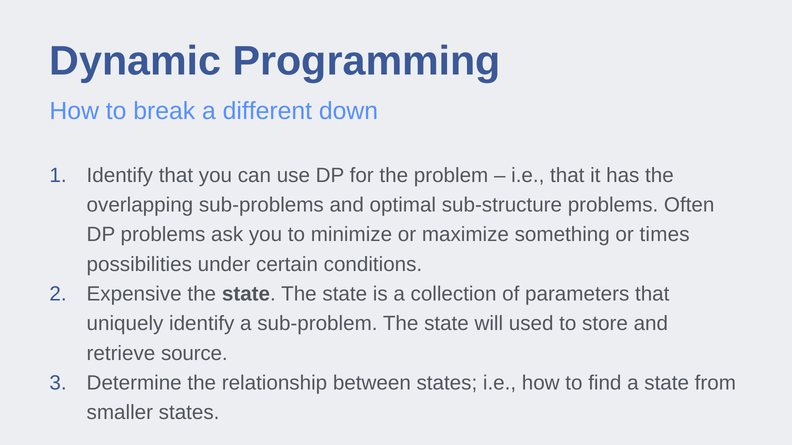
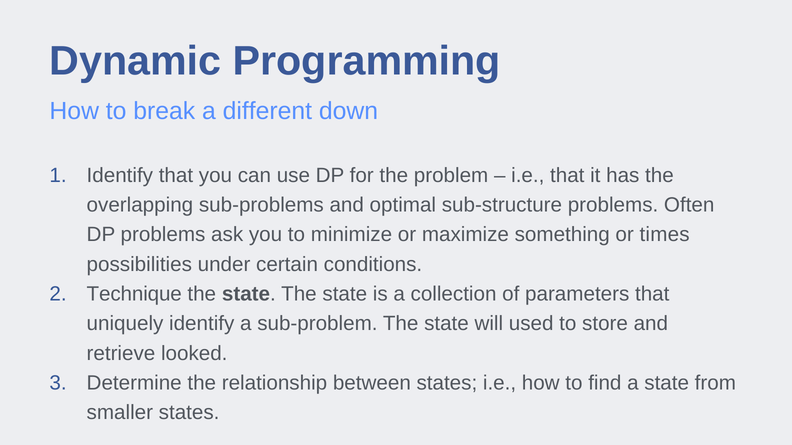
Expensive: Expensive -> Technique
source: source -> looked
